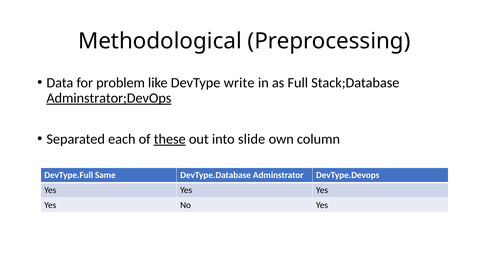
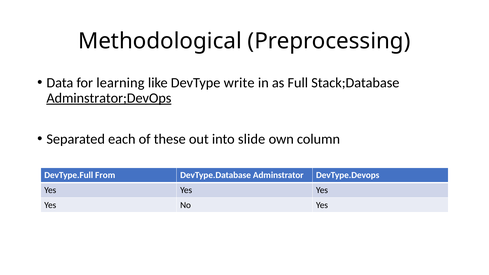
problem: problem -> learning
these underline: present -> none
Same: Same -> From
